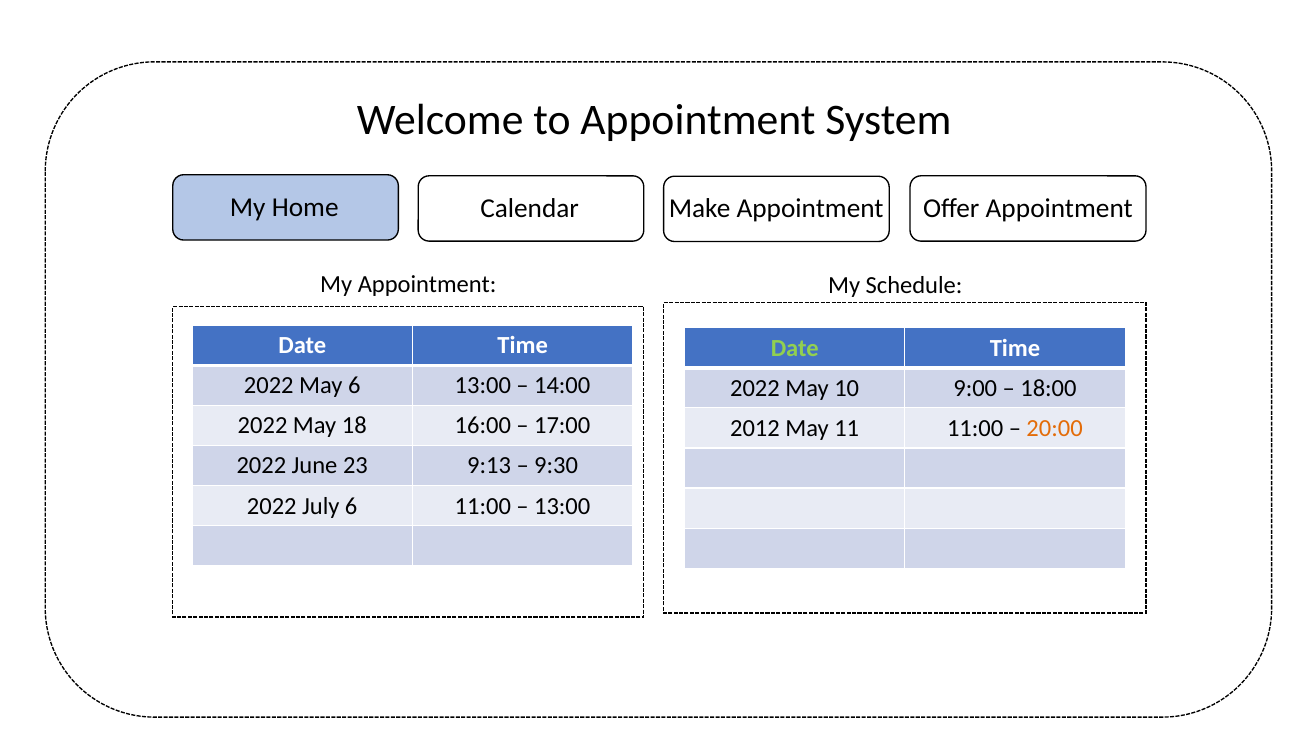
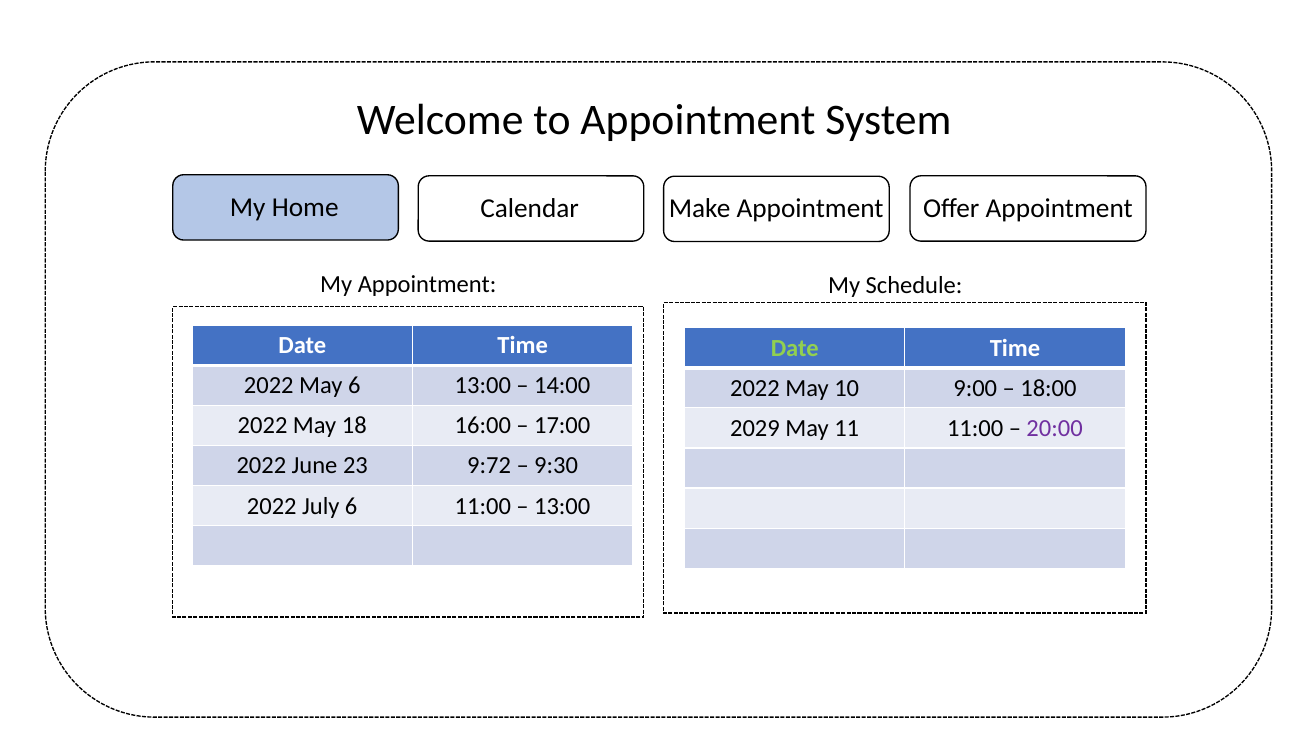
2012: 2012 -> 2029
20:00 colour: orange -> purple
9:13: 9:13 -> 9:72
